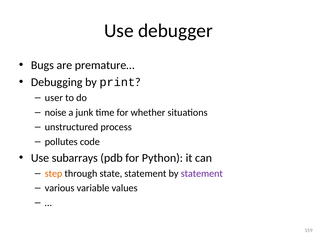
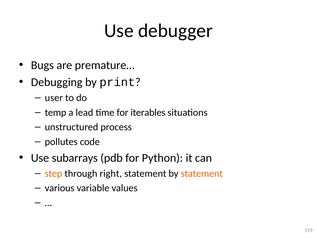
noise: noise -> temp
junk: junk -> lead
whether: whether -> iterables
state: state -> right
statement at (202, 173) colour: purple -> orange
